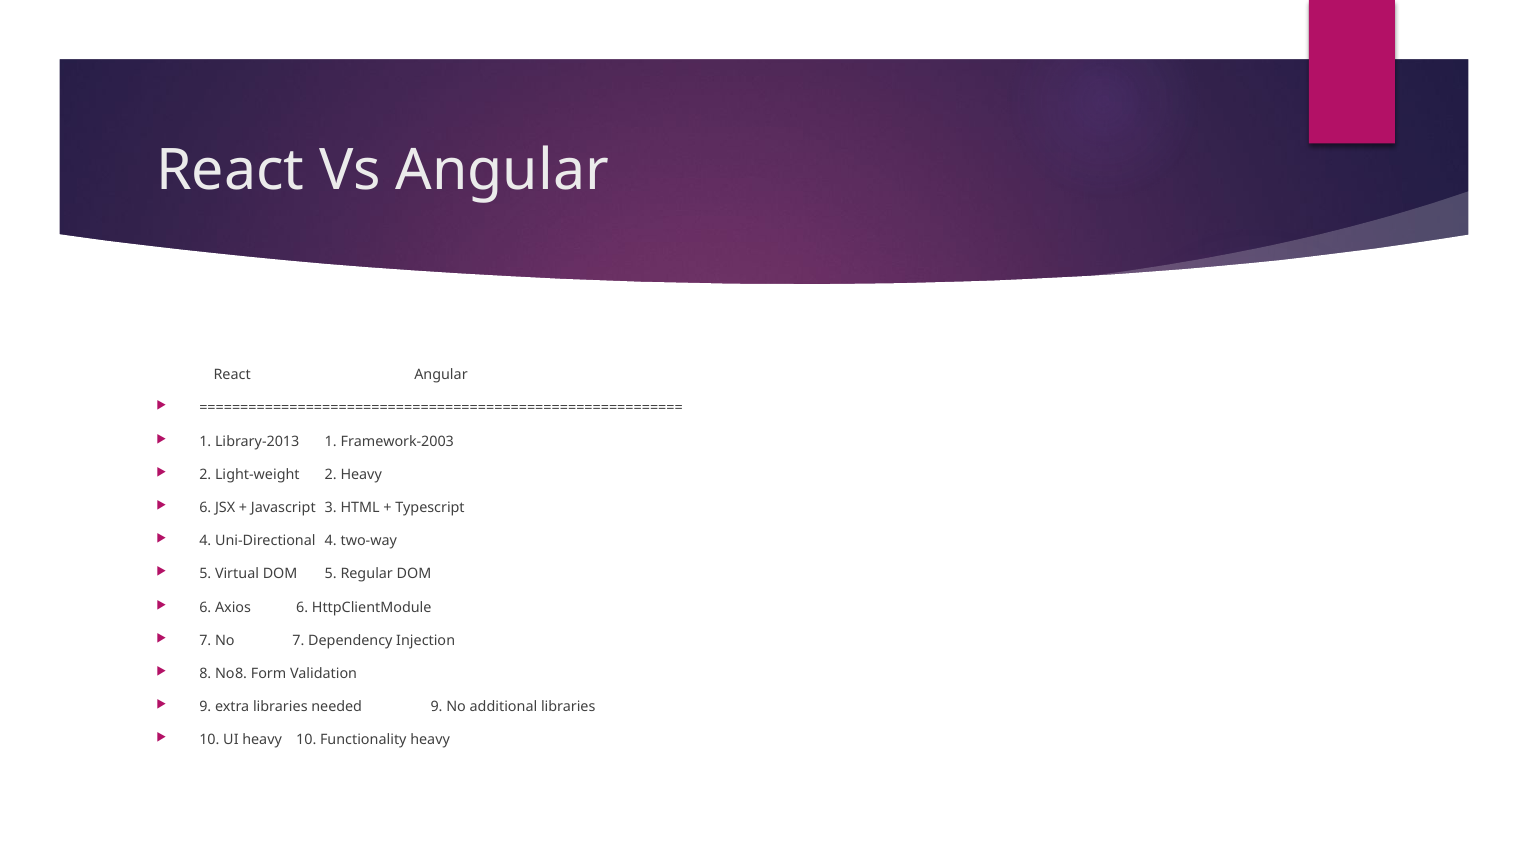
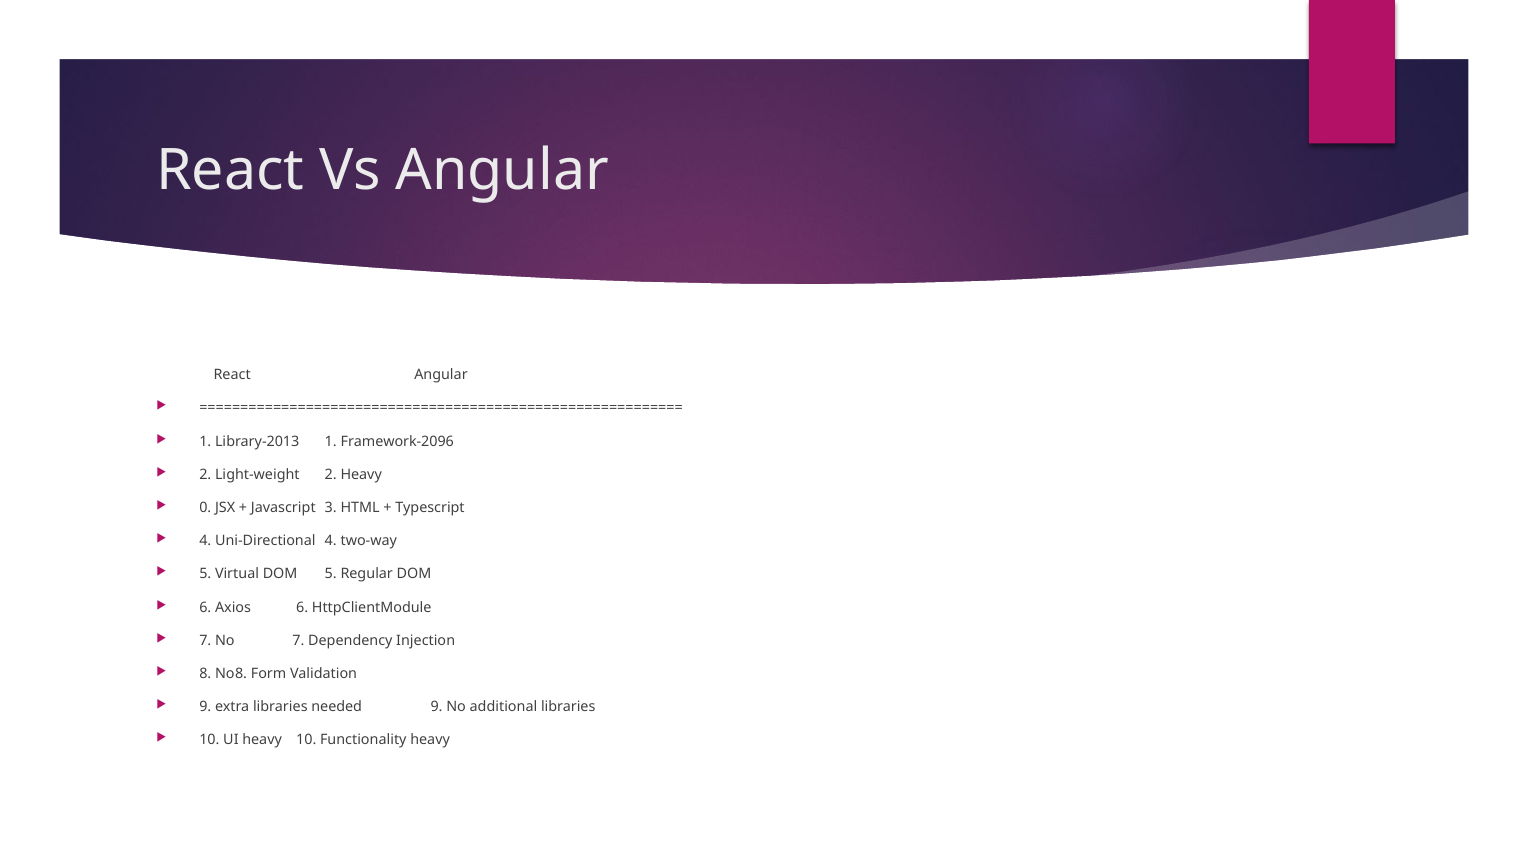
Framework-2003: Framework-2003 -> Framework-2096
6 at (205, 508): 6 -> 0
